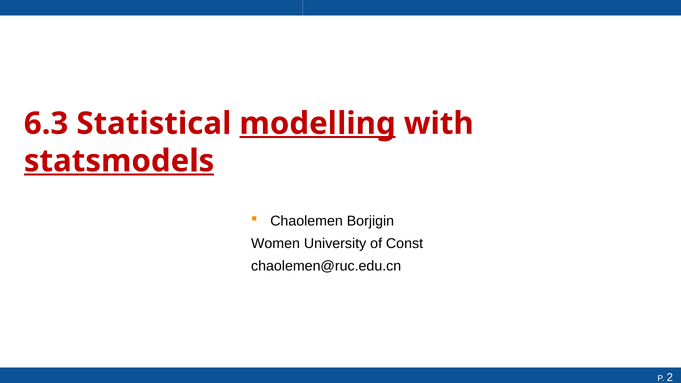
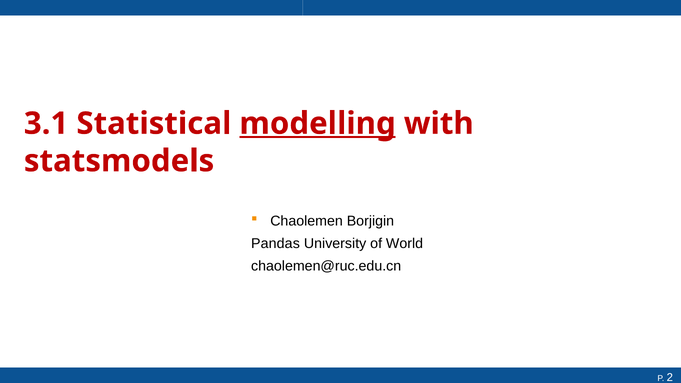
6.3: 6.3 -> 3.1
statsmodels underline: present -> none
Women: Women -> Pandas
Const: Const -> World
